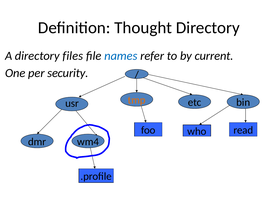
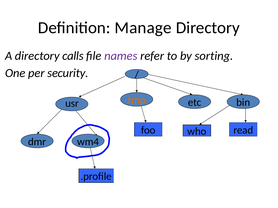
Thought: Thought -> Manage
files: files -> calls
names colour: blue -> purple
current: current -> sorting
